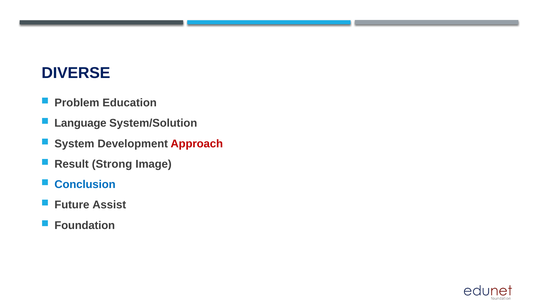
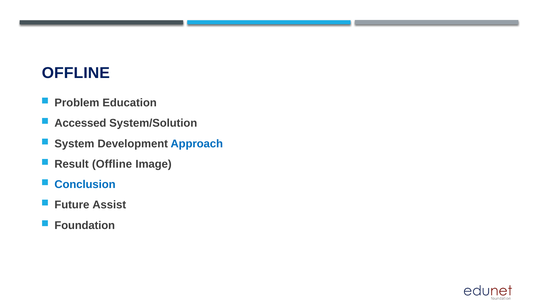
DIVERSE at (76, 73): DIVERSE -> OFFLINE
Language: Language -> Accessed
Approach colour: red -> blue
Result Strong: Strong -> Offline
